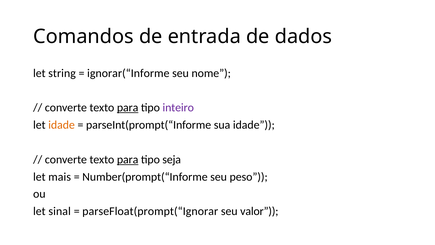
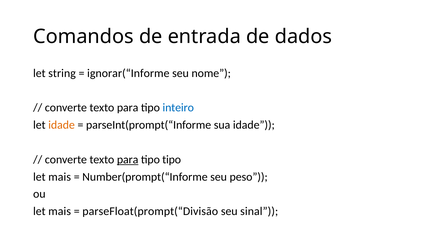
para at (128, 108) underline: present -> none
inteiro colour: purple -> blue
tipo seja: seja -> tipo
sinal at (60, 211): sinal -> mais
parseFloat(prompt(“Ignorar: parseFloat(prompt(“Ignorar -> parseFloat(prompt(“Divisão
valor: valor -> sinal
